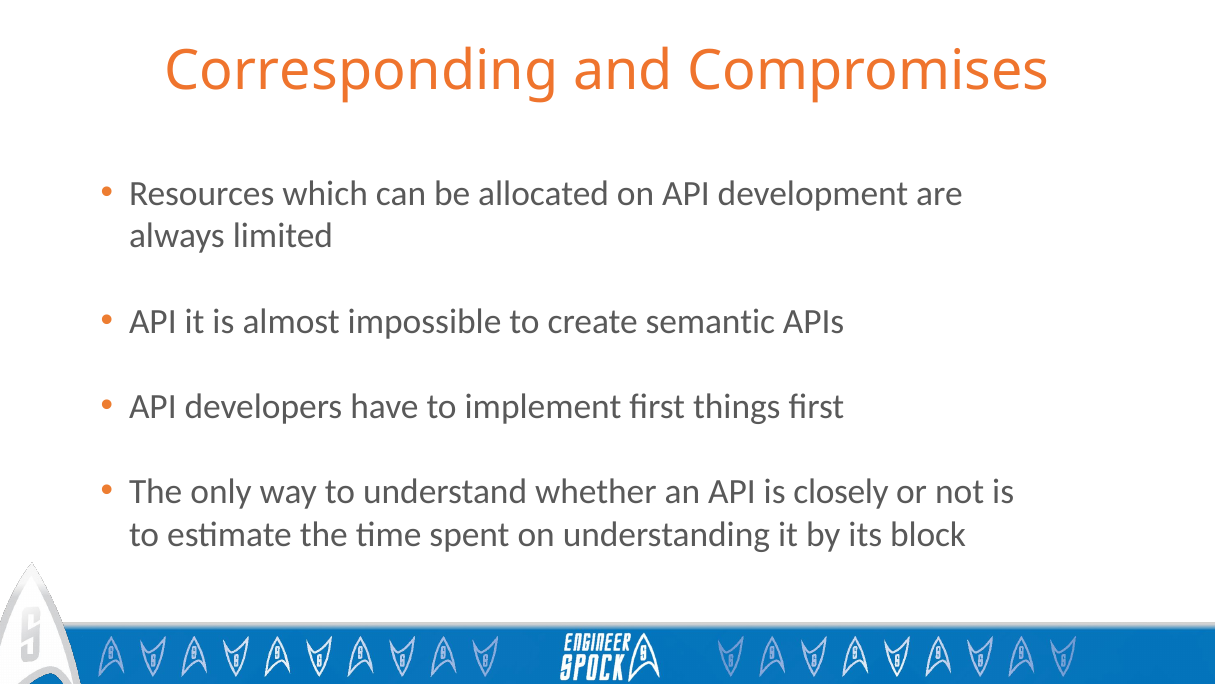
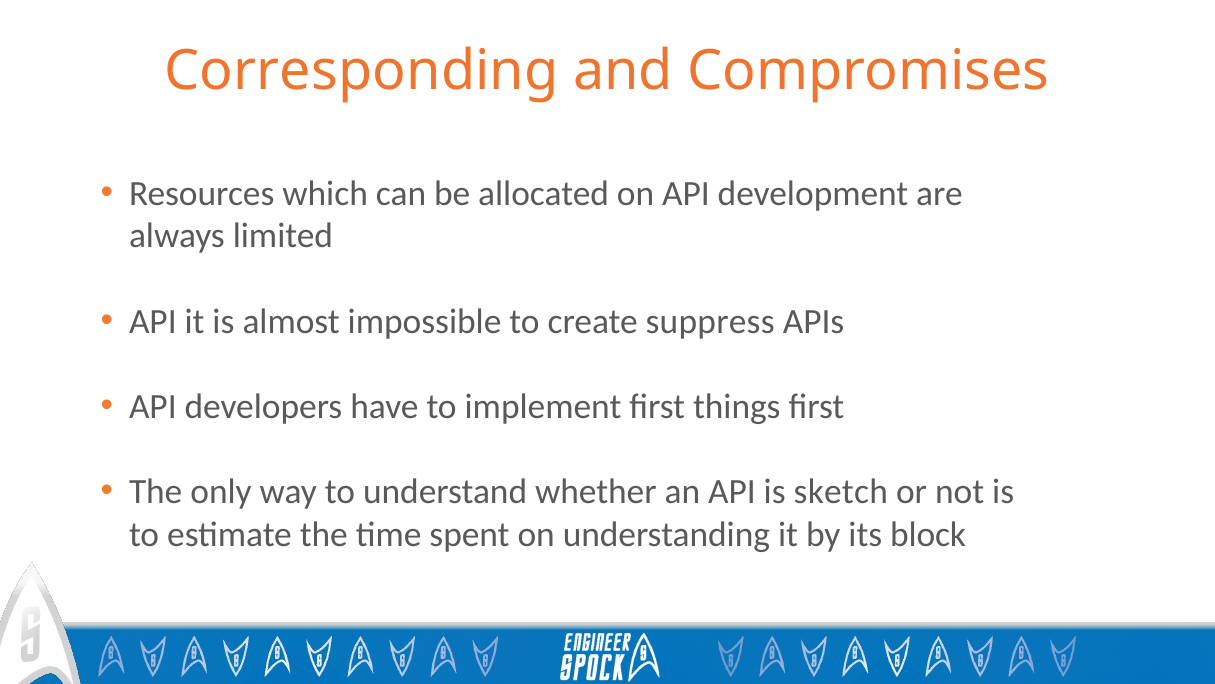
semantic: semantic -> suppress
closely: closely -> sketch
